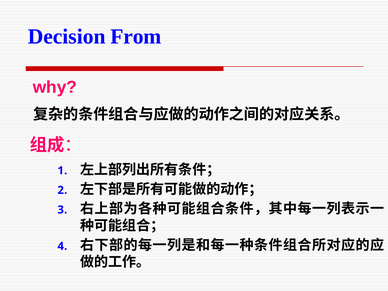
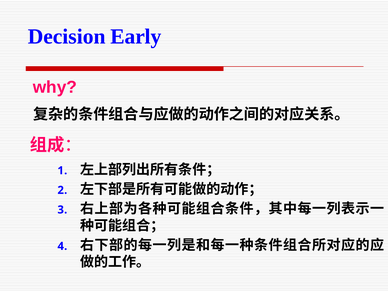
From: From -> Early
